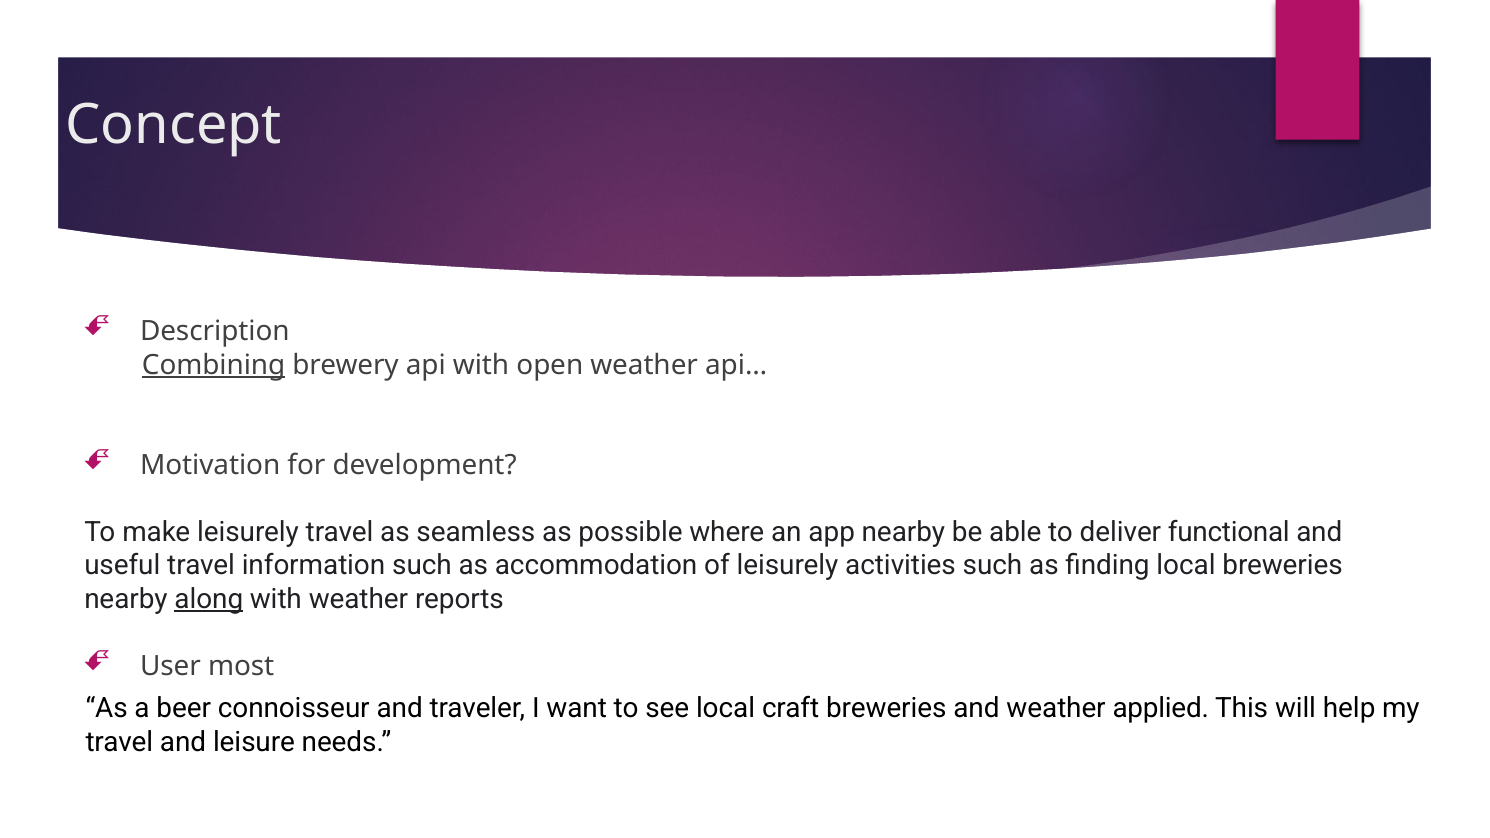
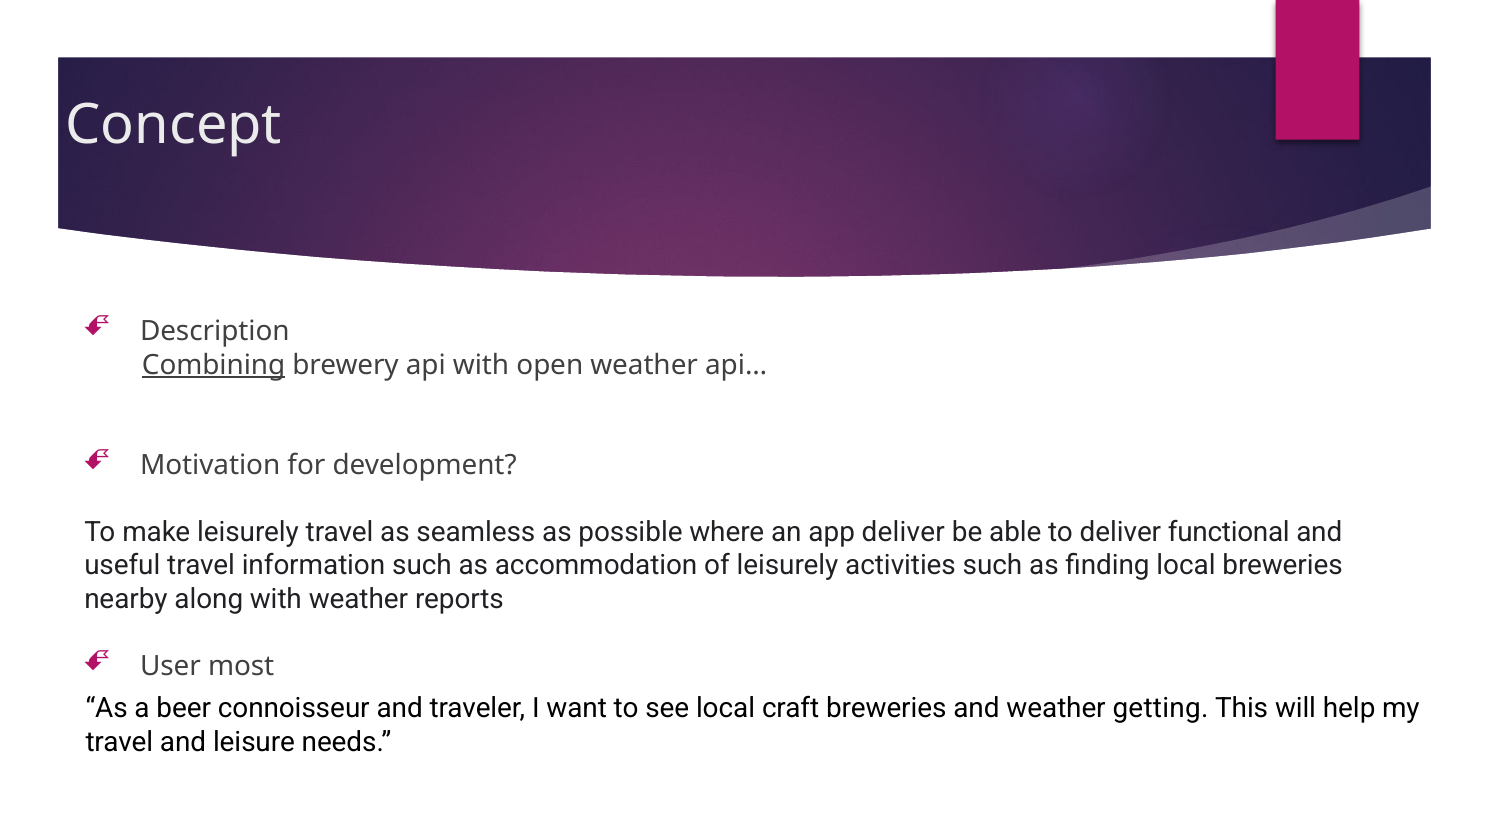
app nearby: nearby -> deliver
along underline: present -> none
applied: applied -> getting
